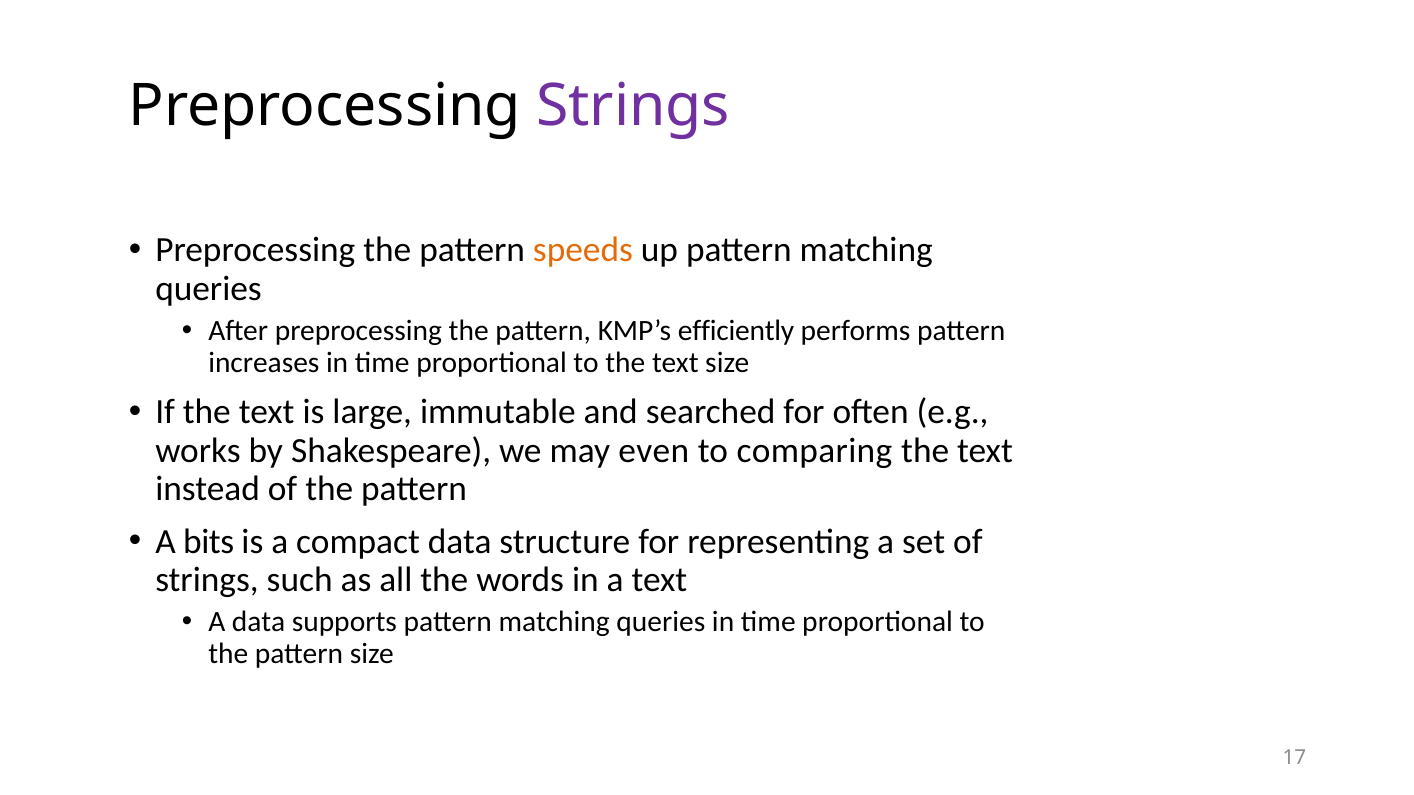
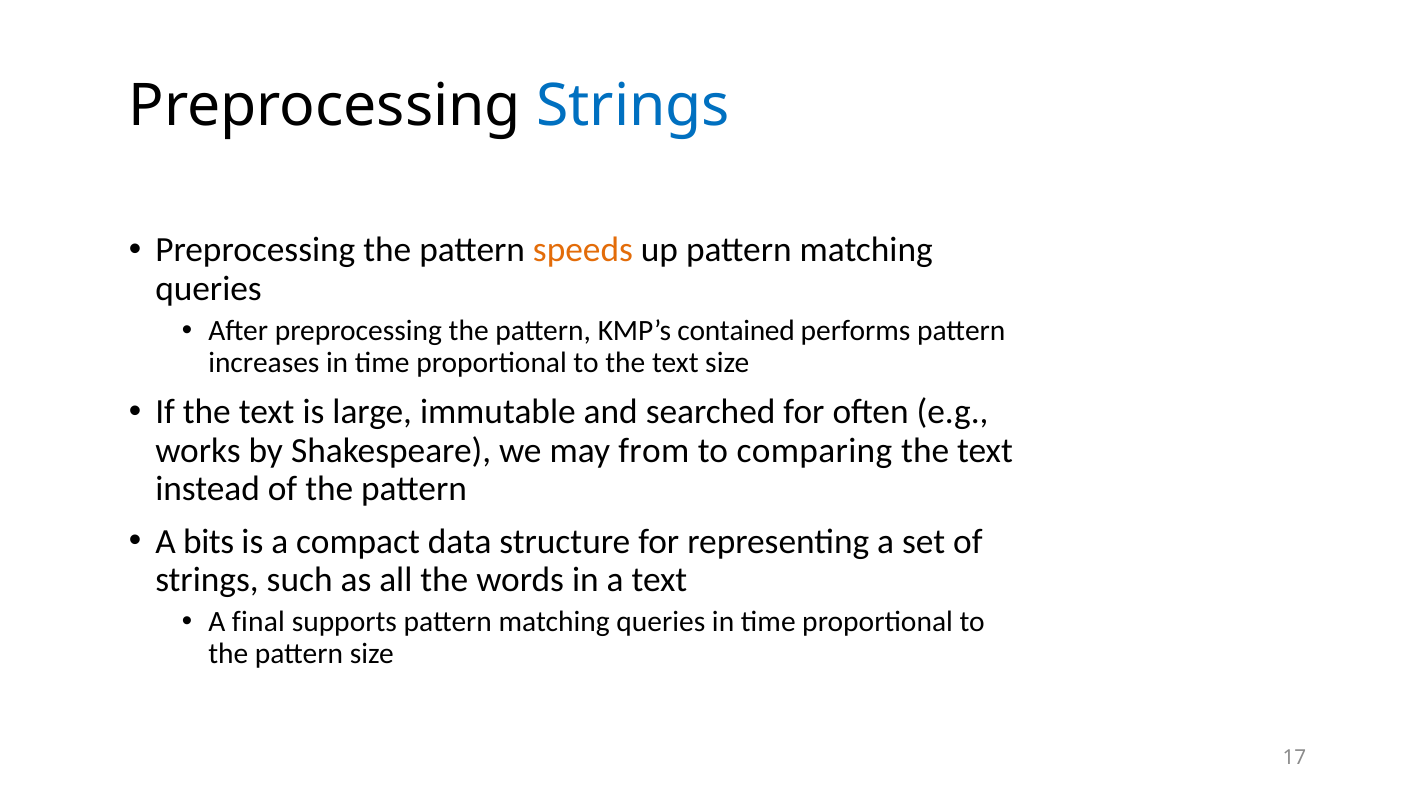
Strings at (633, 106) colour: purple -> blue
efficiently: efficiently -> contained
even: even -> from
A data: data -> final
